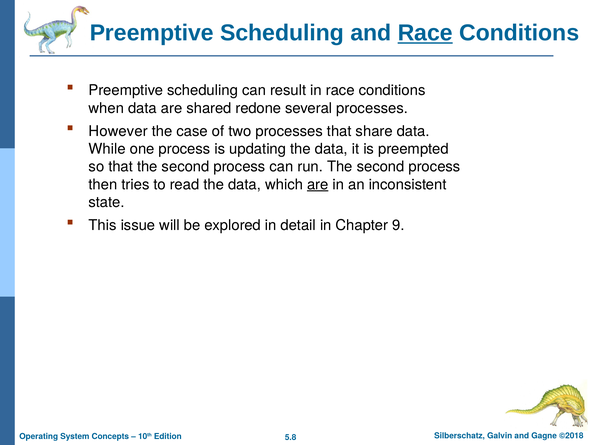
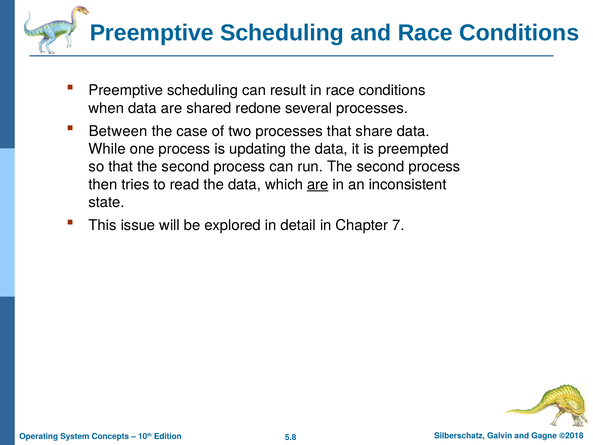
Race at (425, 33) underline: present -> none
However: However -> Between
9: 9 -> 7
